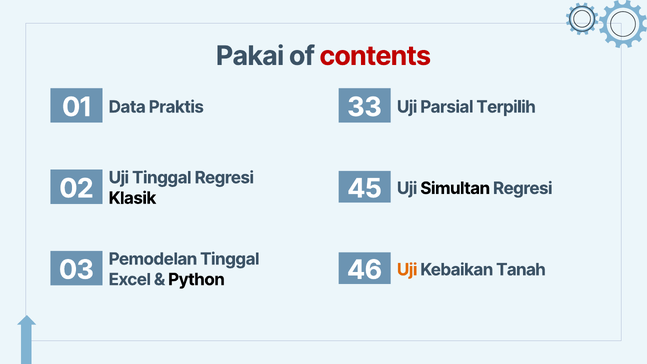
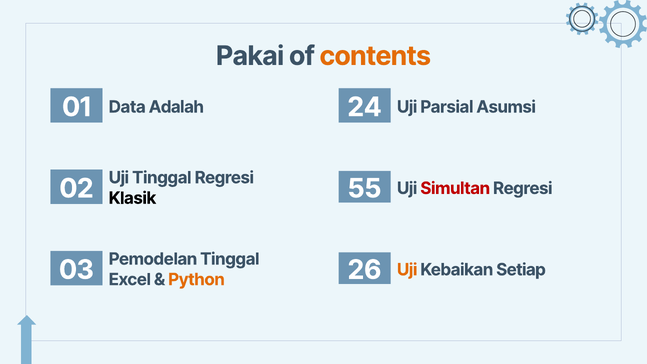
contents colour: red -> orange
33: 33 -> 24
Praktis: Praktis -> Adalah
Terpilih: Terpilih -> Asumsi
45: 45 -> 55
Simultan colour: black -> red
46: 46 -> 26
Tanah: Tanah -> Setiap
Python colour: black -> orange
